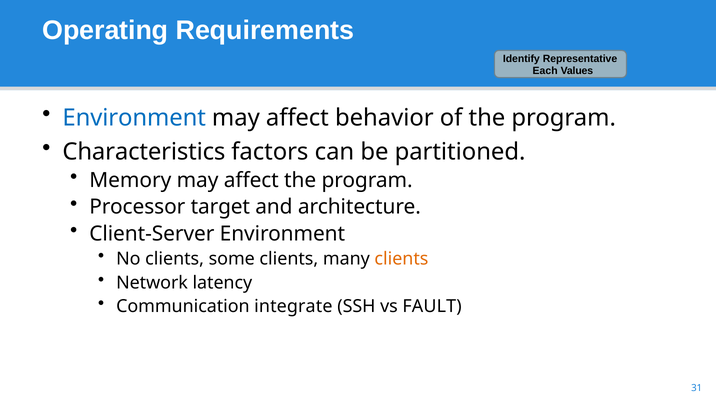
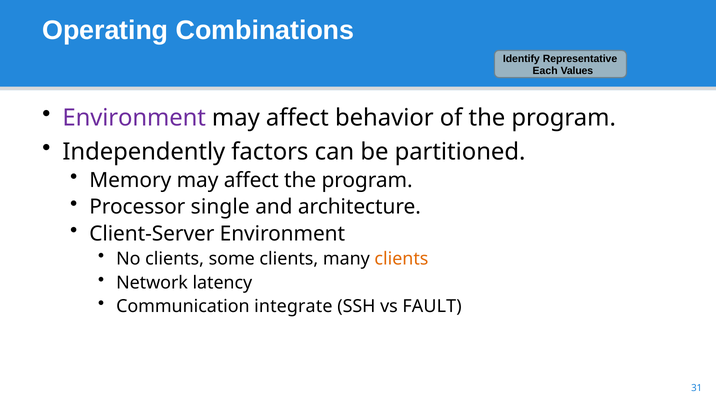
Requirements: Requirements -> Combinations
Environment at (134, 118) colour: blue -> purple
Characteristics: Characteristics -> Independently
target: target -> single
